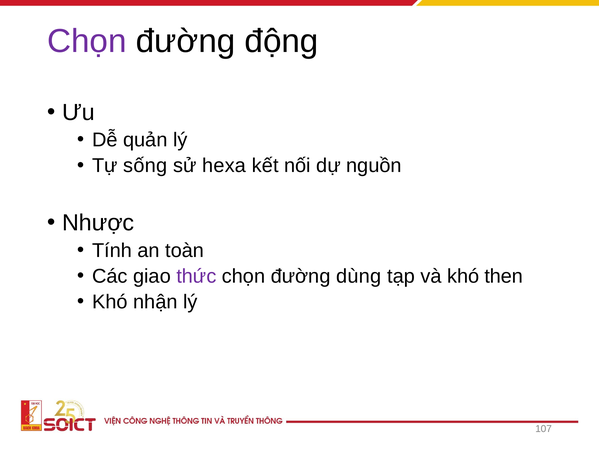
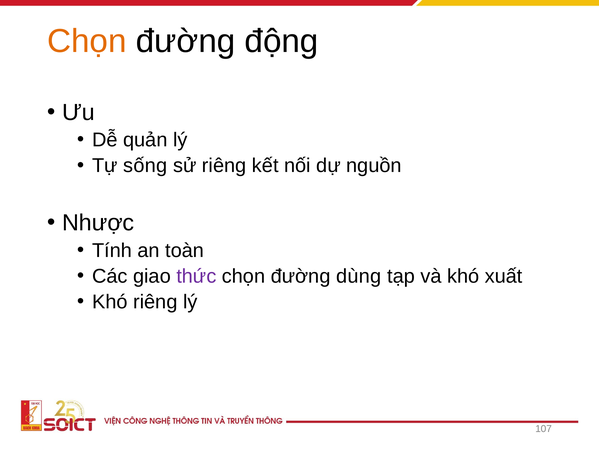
Chọn at (87, 41) colour: purple -> orange
sử hexa: hexa -> riêng
then: then -> xuất
Khó nhận: nhận -> riêng
